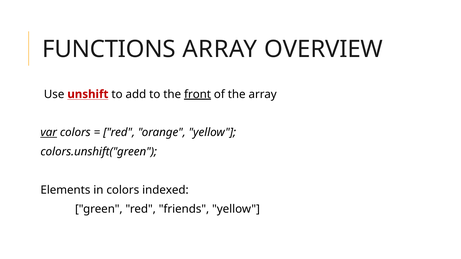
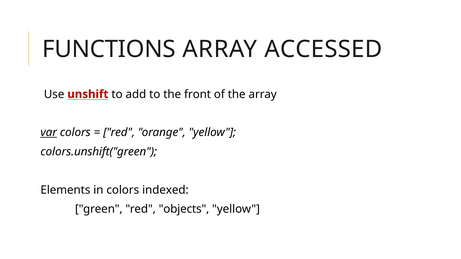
OVERVIEW: OVERVIEW -> ACCESSED
front underline: present -> none
friends: friends -> objects
